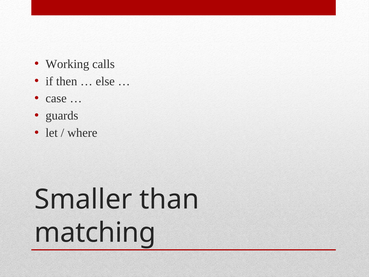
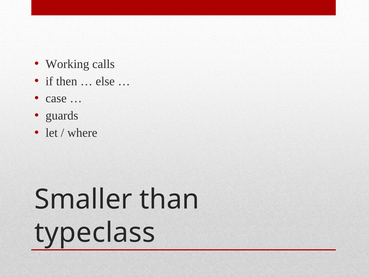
matching: matching -> typeclass
